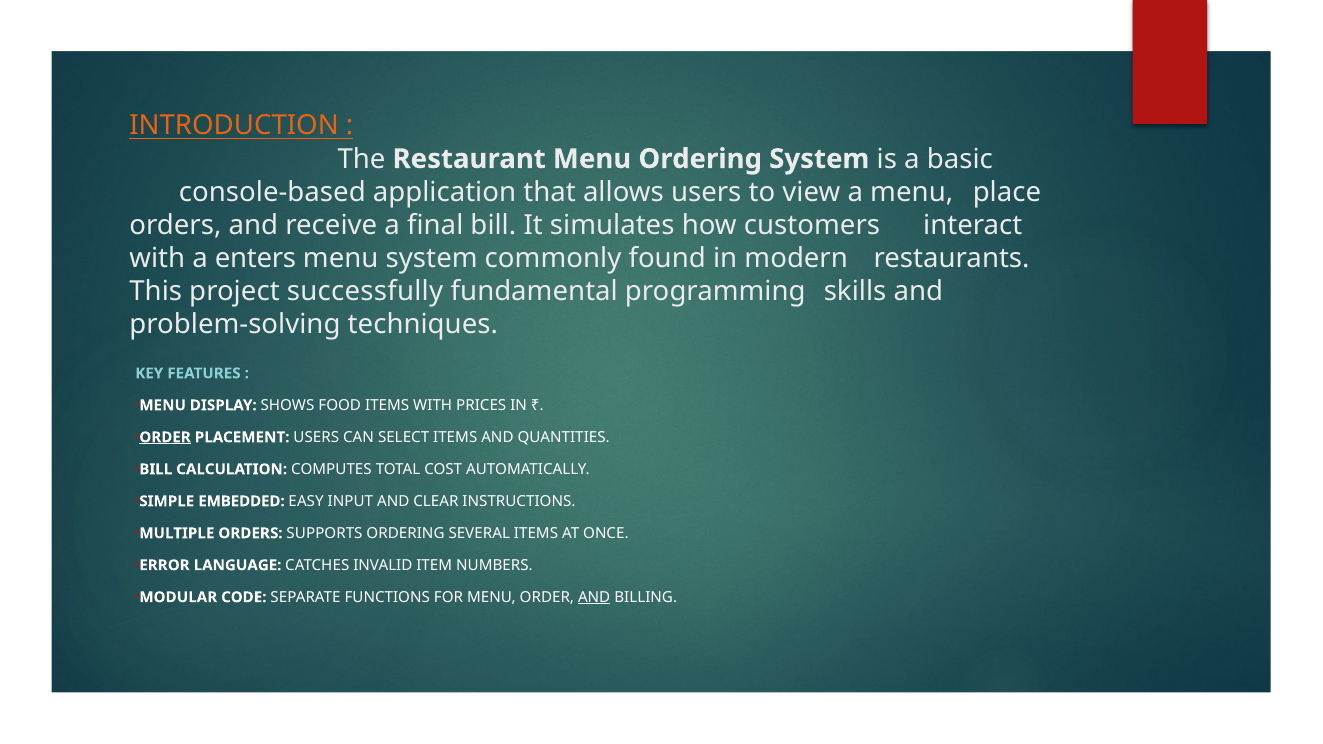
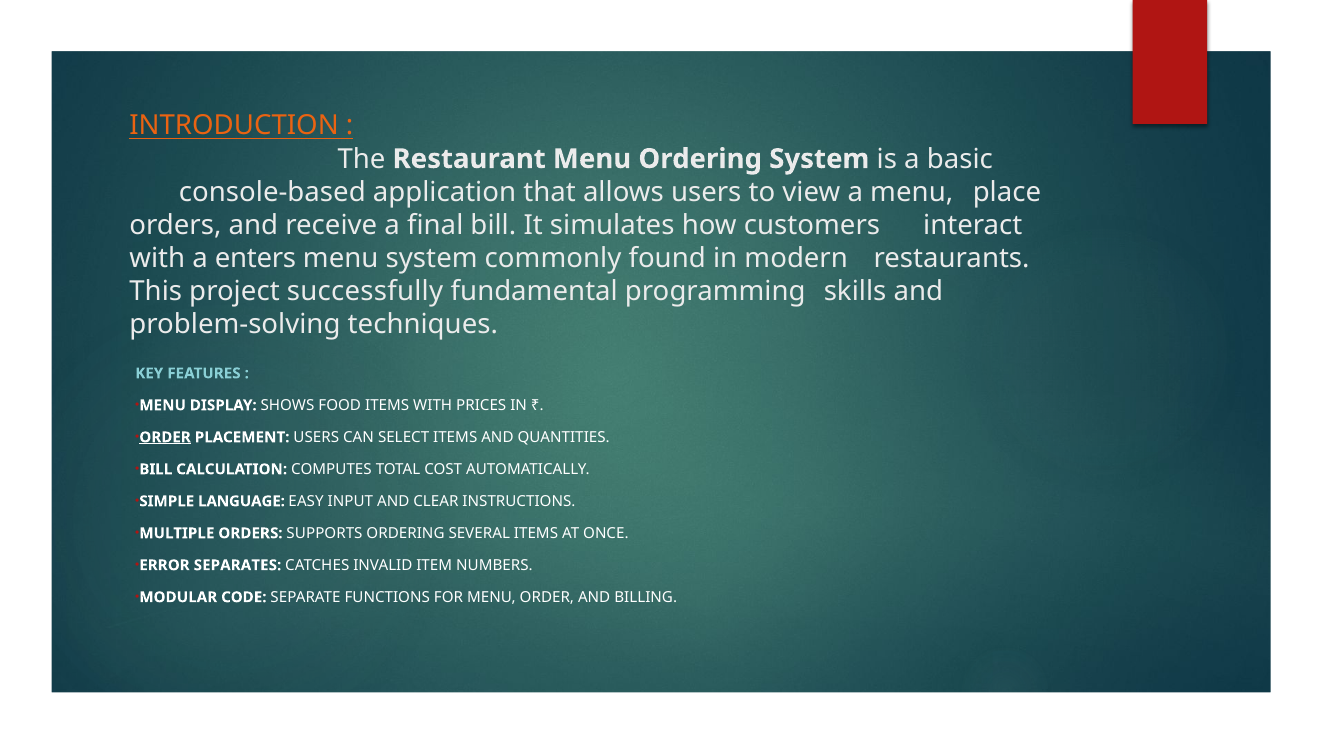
EMBEDDED: EMBEDDED -> LANGUAGE
LANGUAGE: LANGUAGE -> SEPARATES
AND at (594, 597) underline: present -> none
